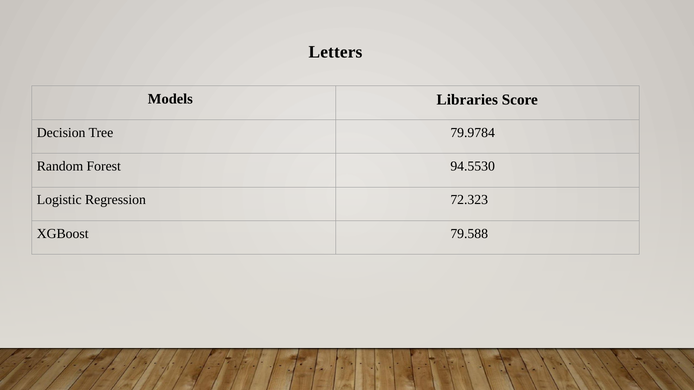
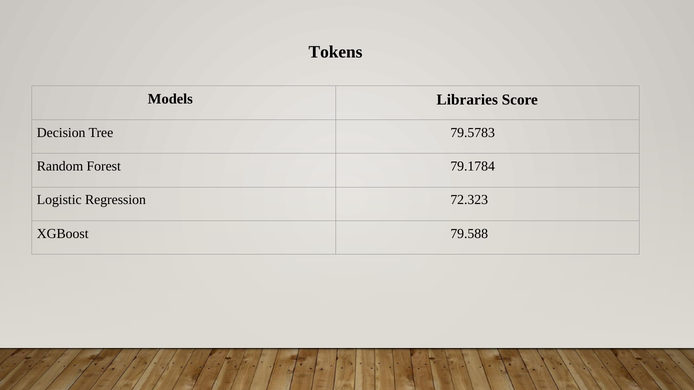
Letters: Letters -> Tokens
79.9784: 79.9784 -> 79.5783
94.5530: 94.5530 -> 79.1784
